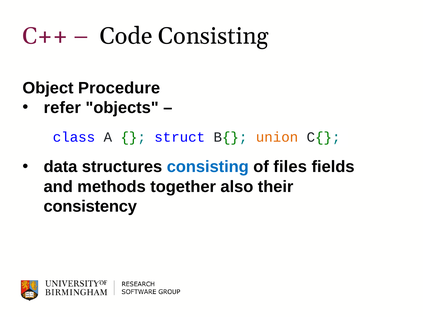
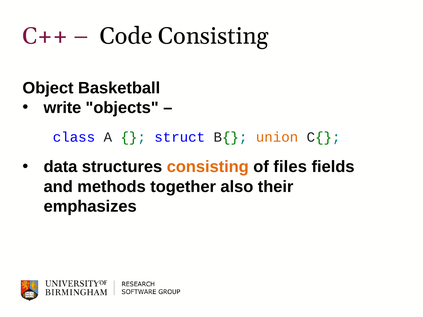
Procedure: Procedure -> Basketball
refer: refer -> write
consisting at (208, 167) colour: blue -> orange
consistency: consistency -> emphasizes
